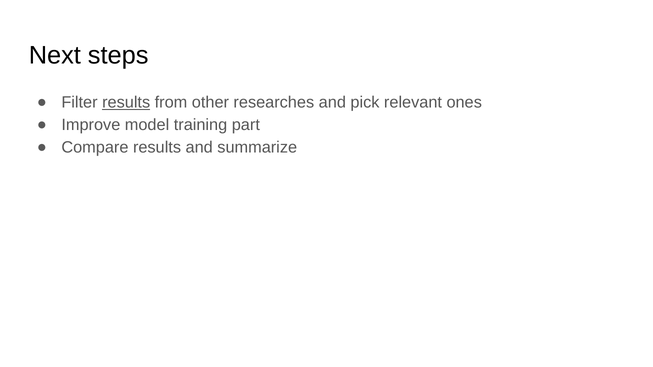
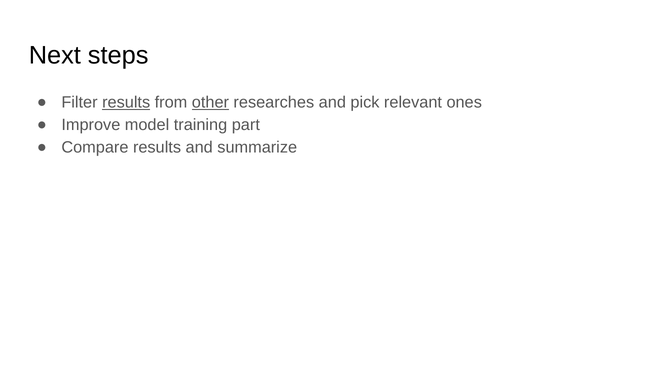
other underline: none -> present
